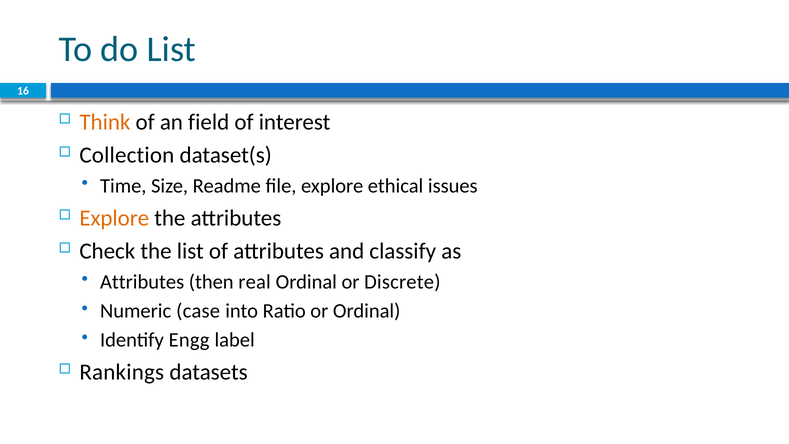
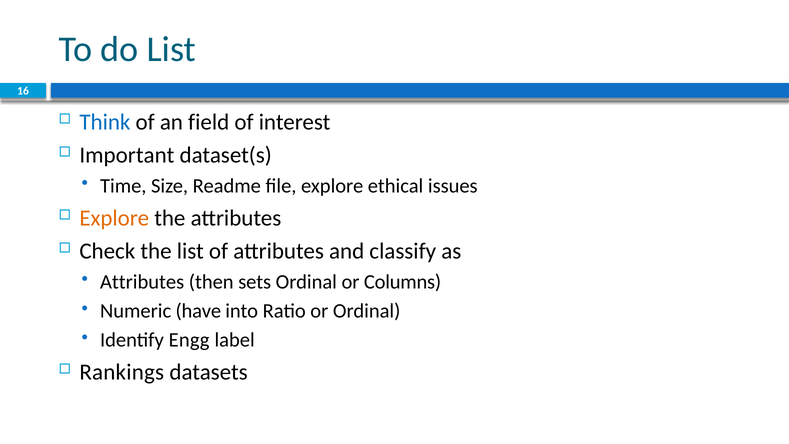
Think colour: orange -> blue
Collection: Collection -> Important
real: real -> sets
Discrete: Discrete -> Columns
case: case -> have
